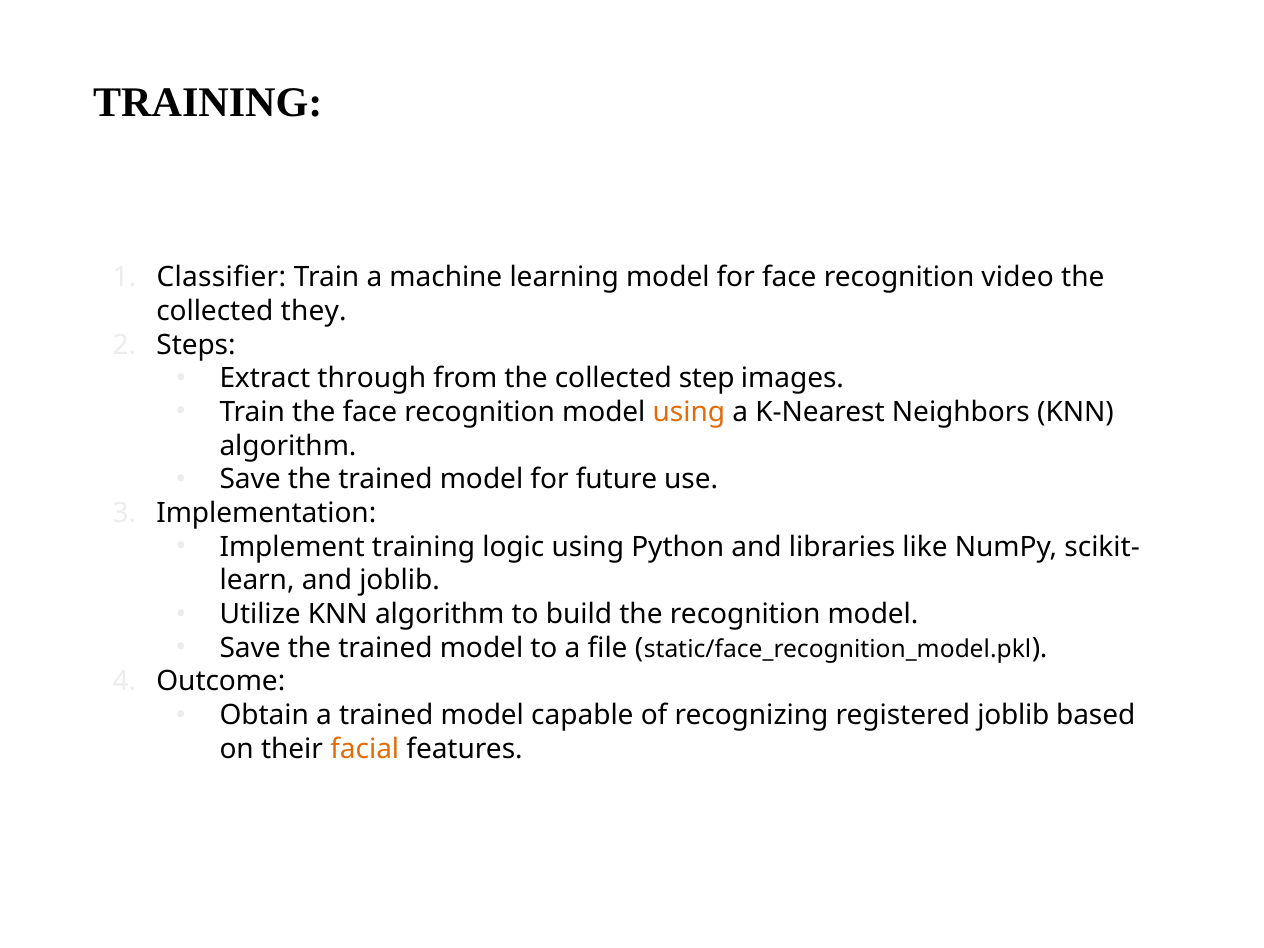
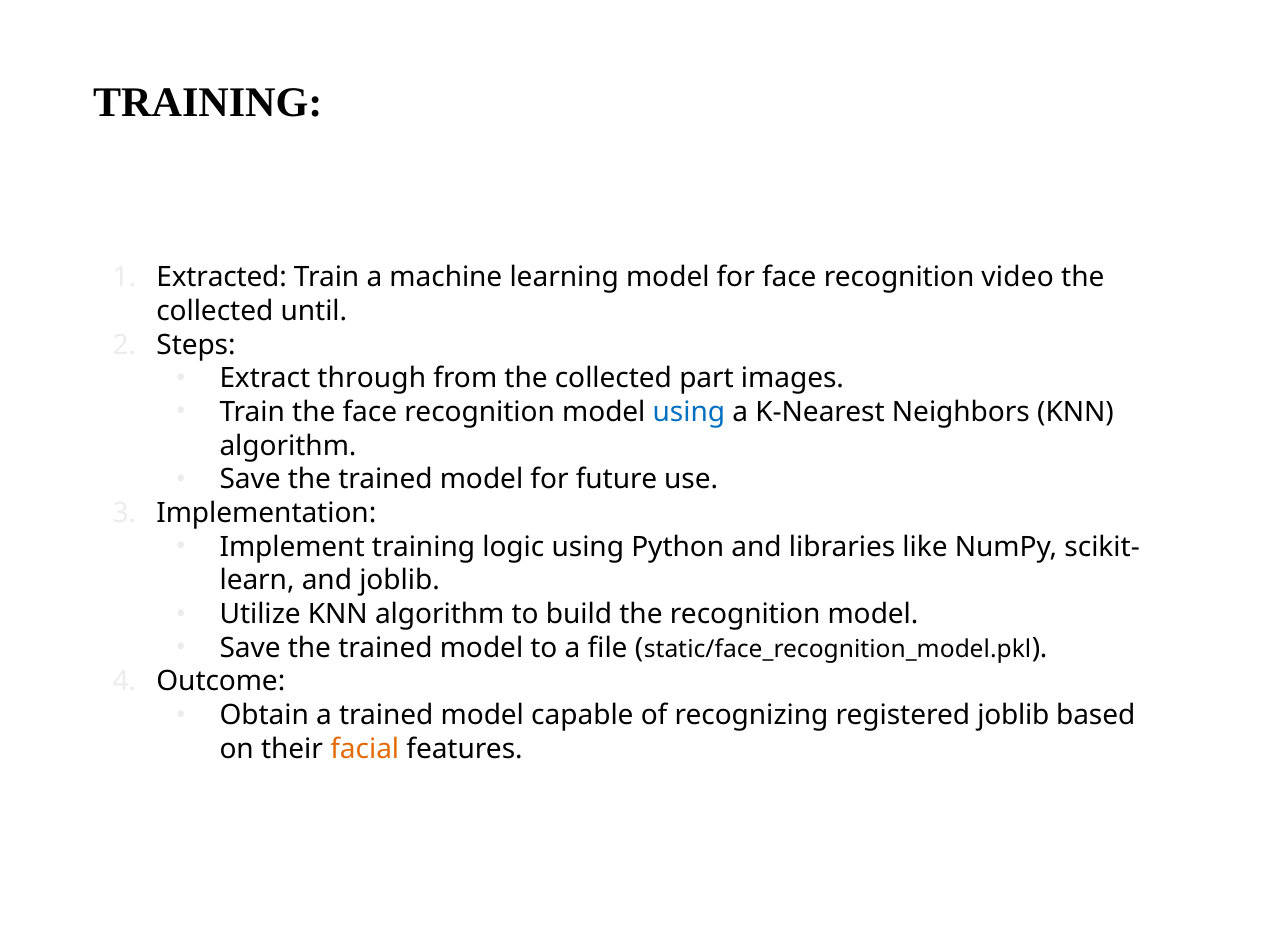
Classifier: Classifier -> Extracted
they: they -> until
step: step -> part
using at (689, 412) colour: orange -> blue
